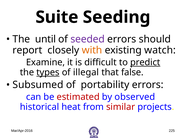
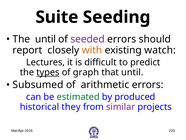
Examine: Examine -> Lectures
predict underline: present -> none
illegal: illegal -> graph
that false: false -> until
portability: portability -> arithmetic
estimated colour: red -> green
observed: observed -> produced
heat: heat -> they
similar colour: red -> purple
